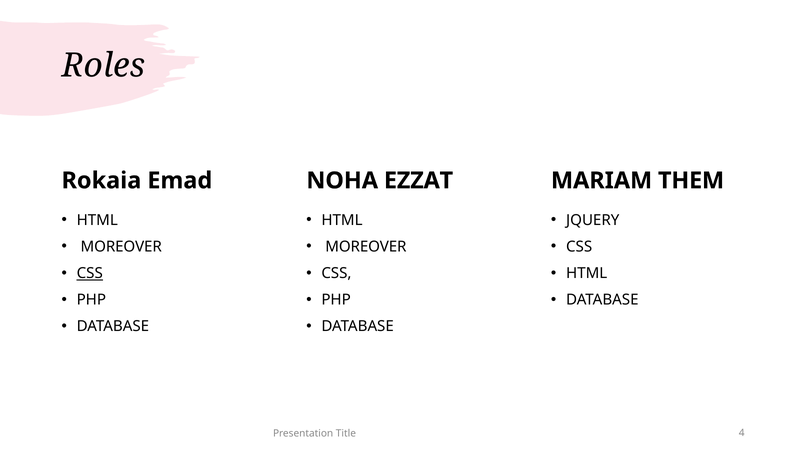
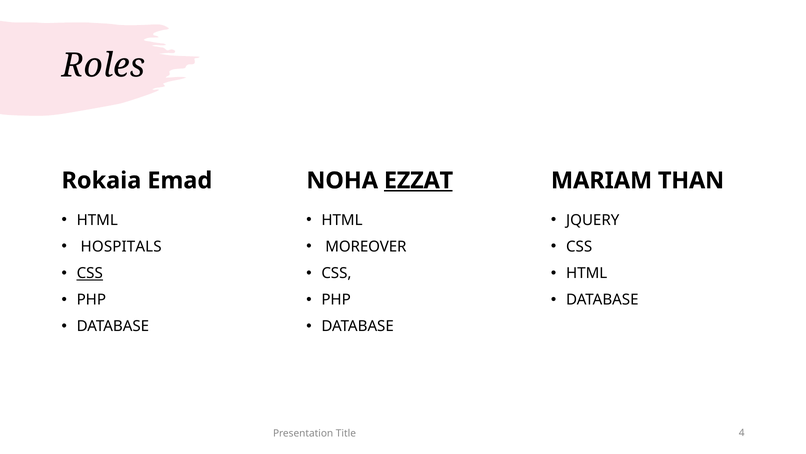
EZZAT underline: none -> present
THEM: THEM -> THAN
MOREOVER at (121, 246): MOREOVER -> HOSPITALS
